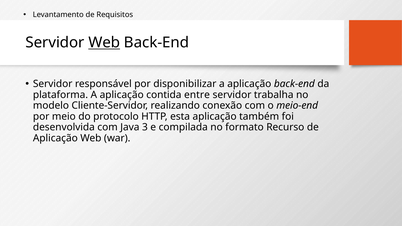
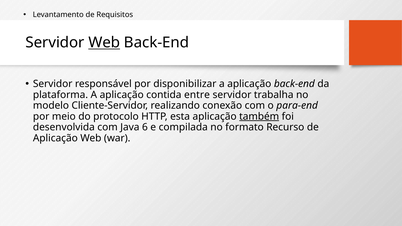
meio-end: meio-end -> para-end
também underline: none -> present
3: 3 -> 6
